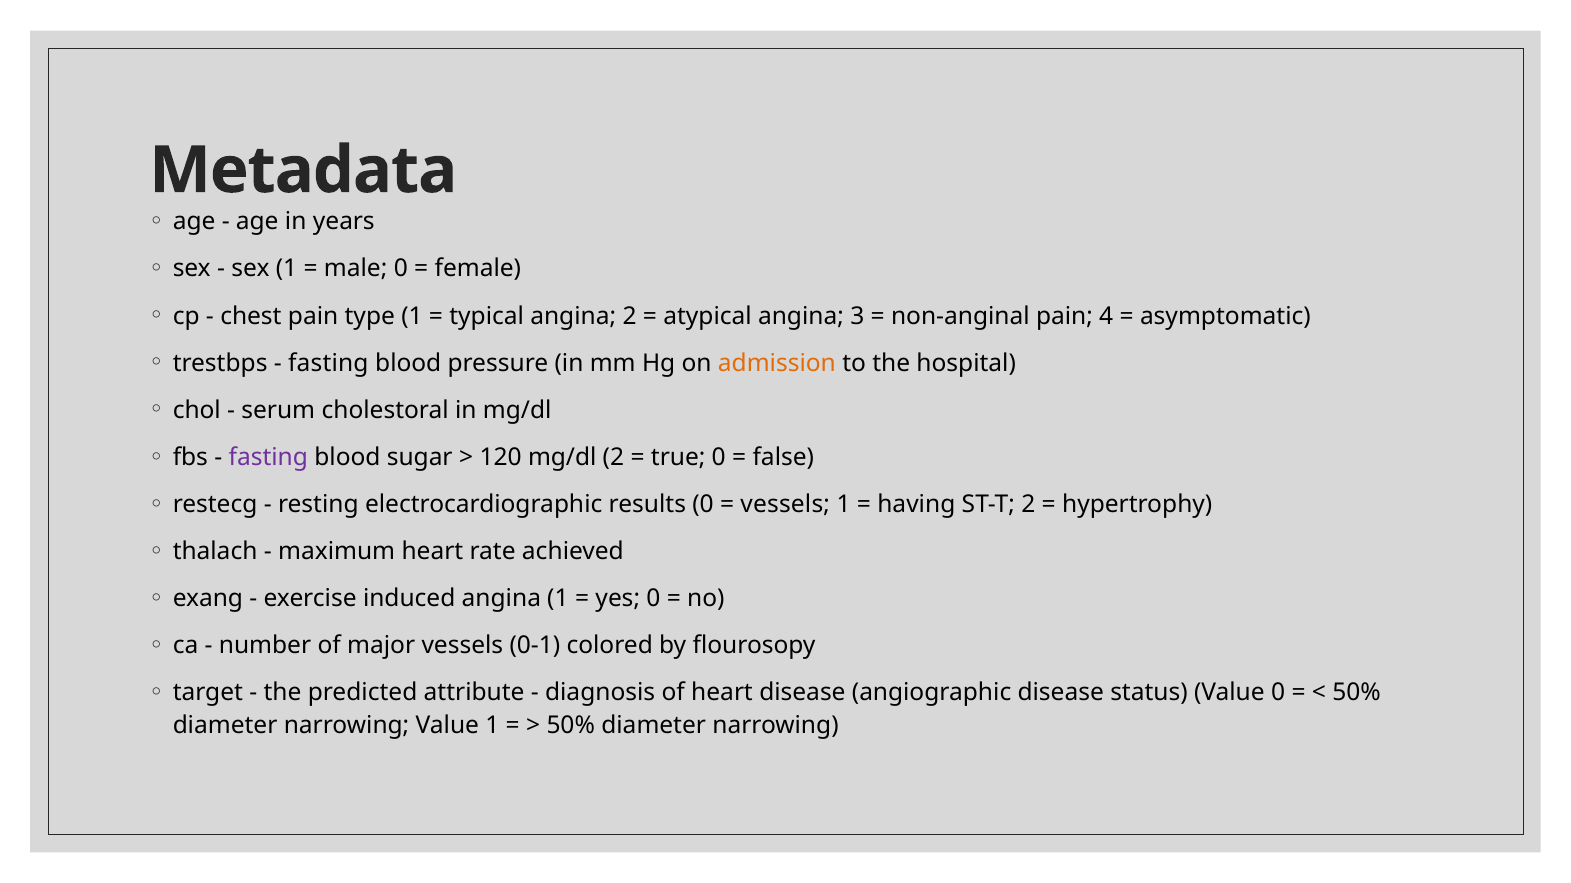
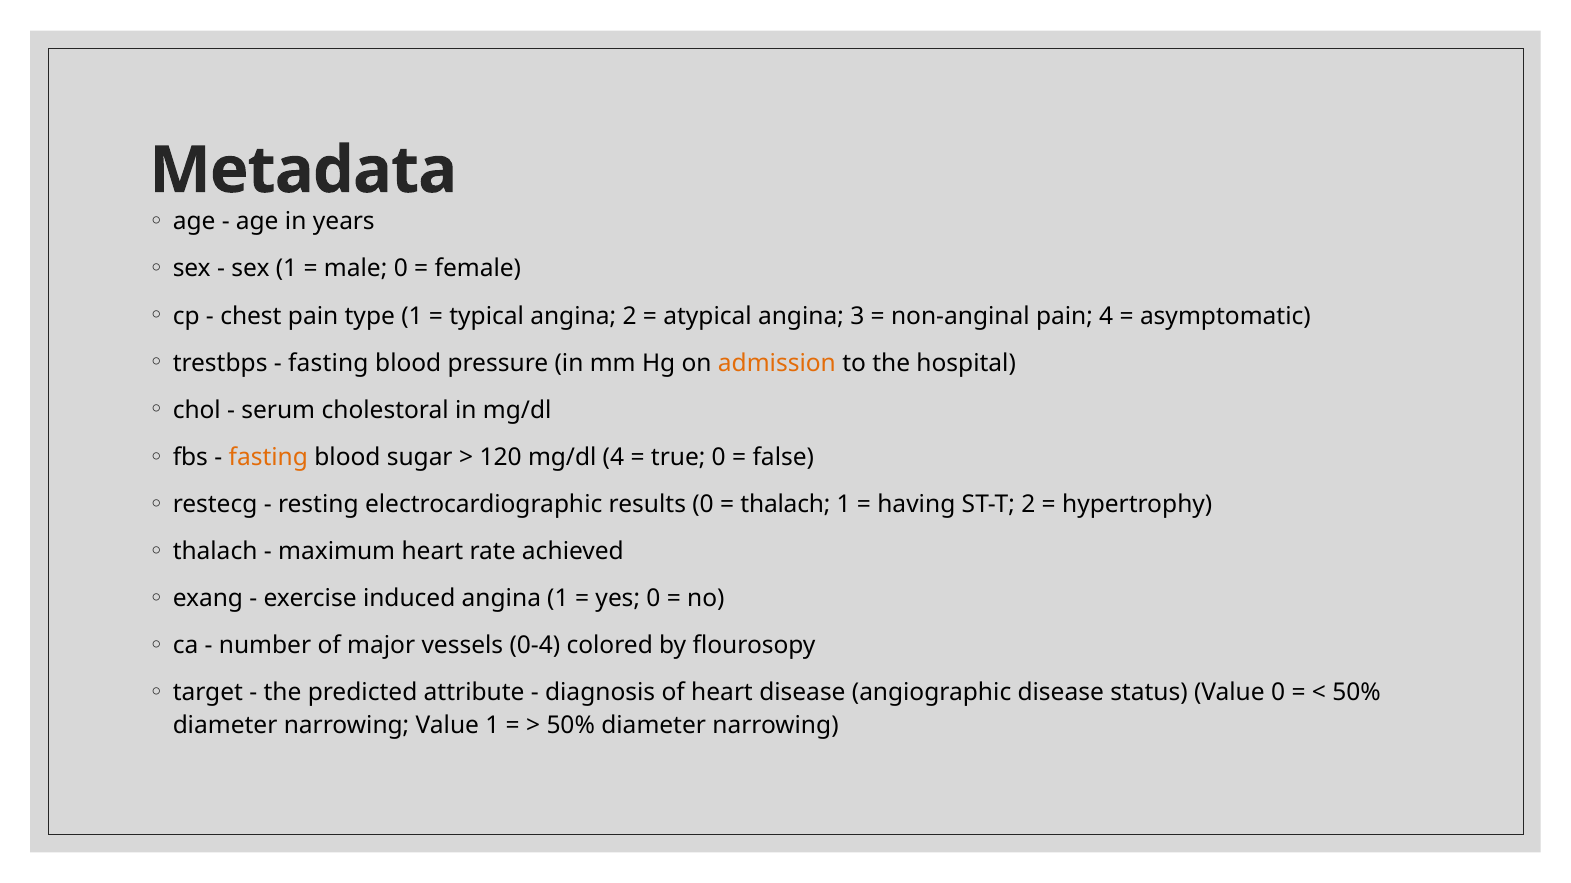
fasting at (268, 458) colour: purple -> orange
mg/dl 2: 2 -> 4
vessels at (785, 505): vessels -> thalach
0-1: 0-1 -> 0-4
